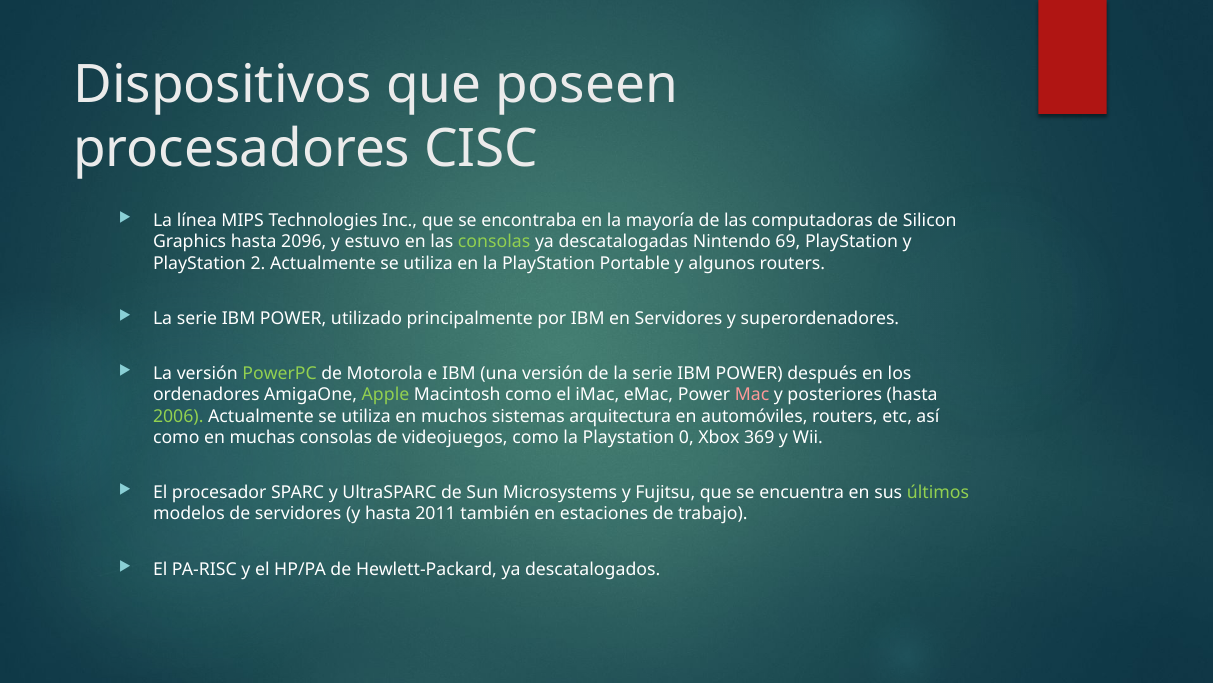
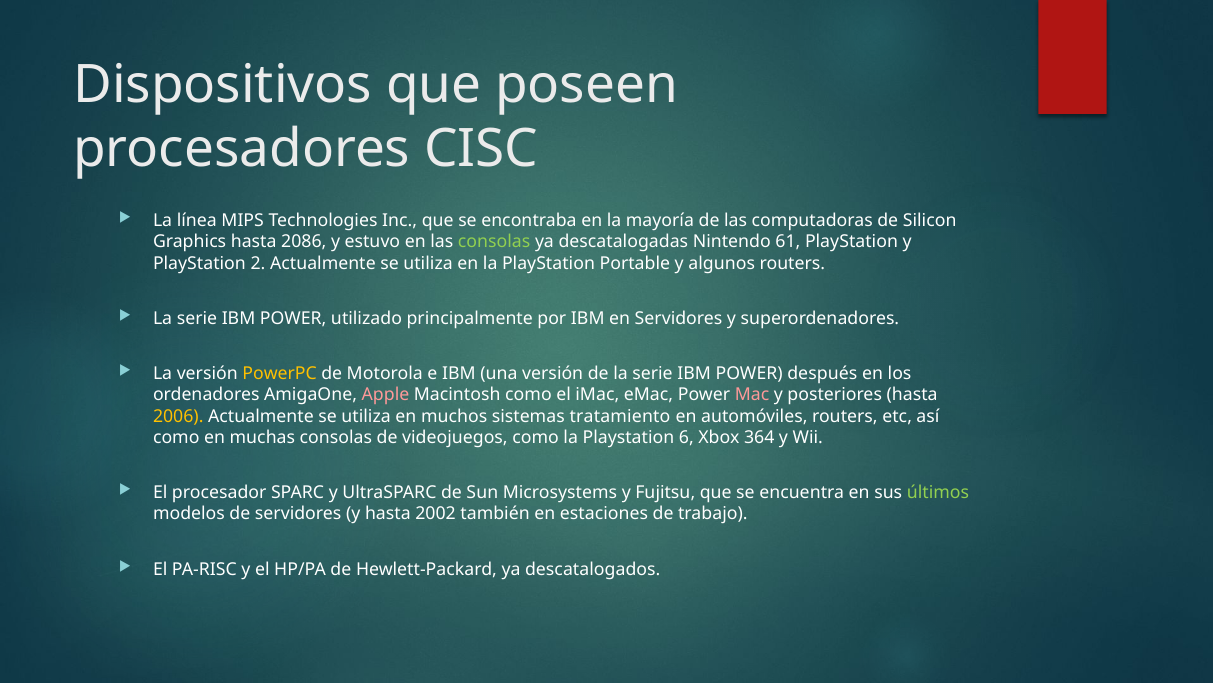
2096: 2096 -> 2086
69: 69 -> 61
PowerPC colour: light green -> yellow
Apple colour: light green -> pink
2006 colour: light green -> yellow
arquitectura: arquitectura -> tratamiento
0: 0 -> 6
369: 369 -> 364
2011: 2011 -> 2002
